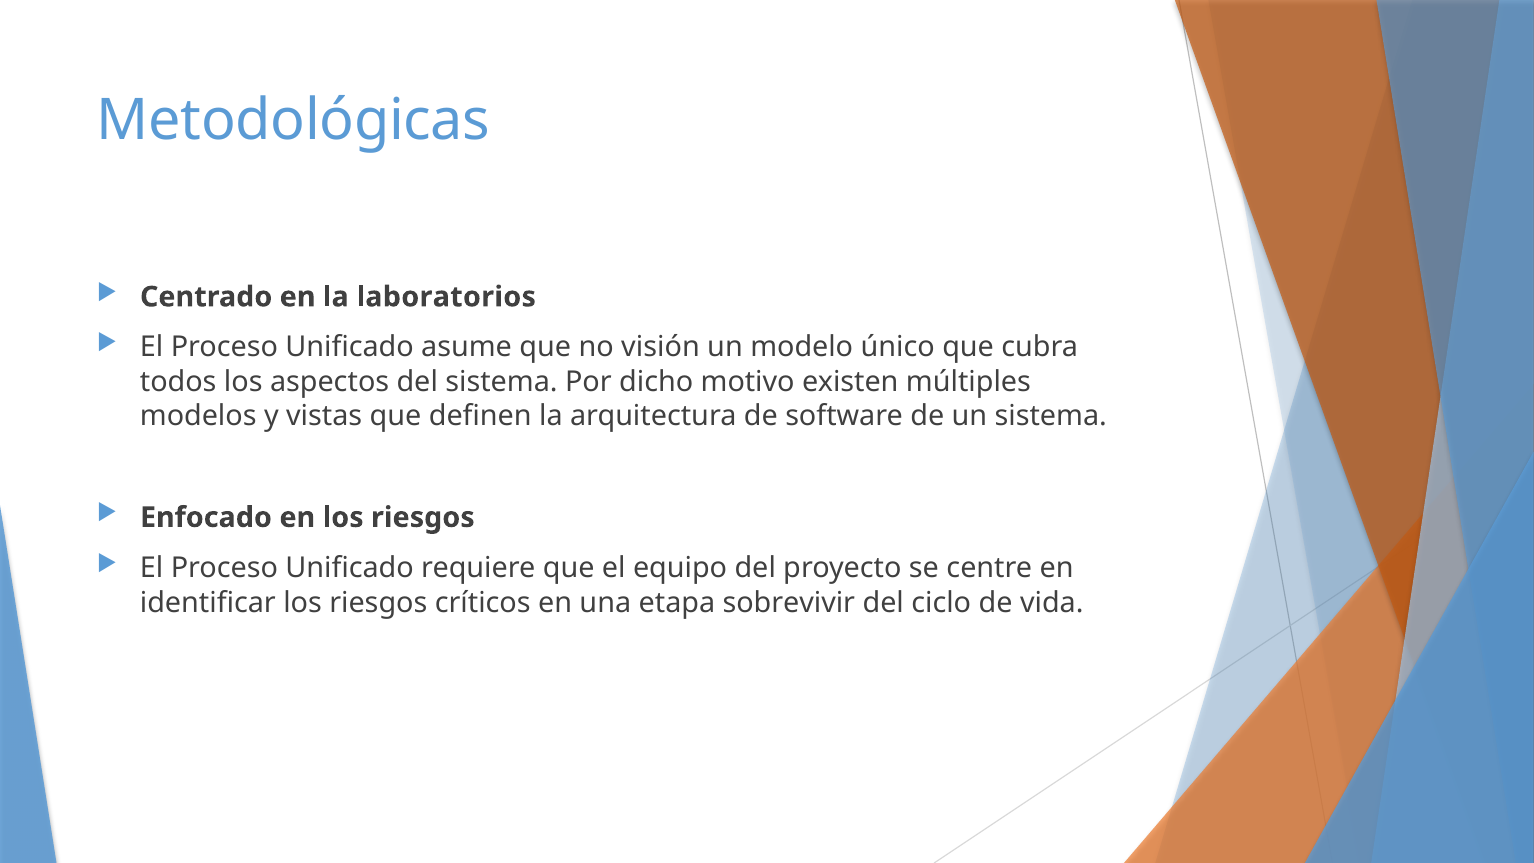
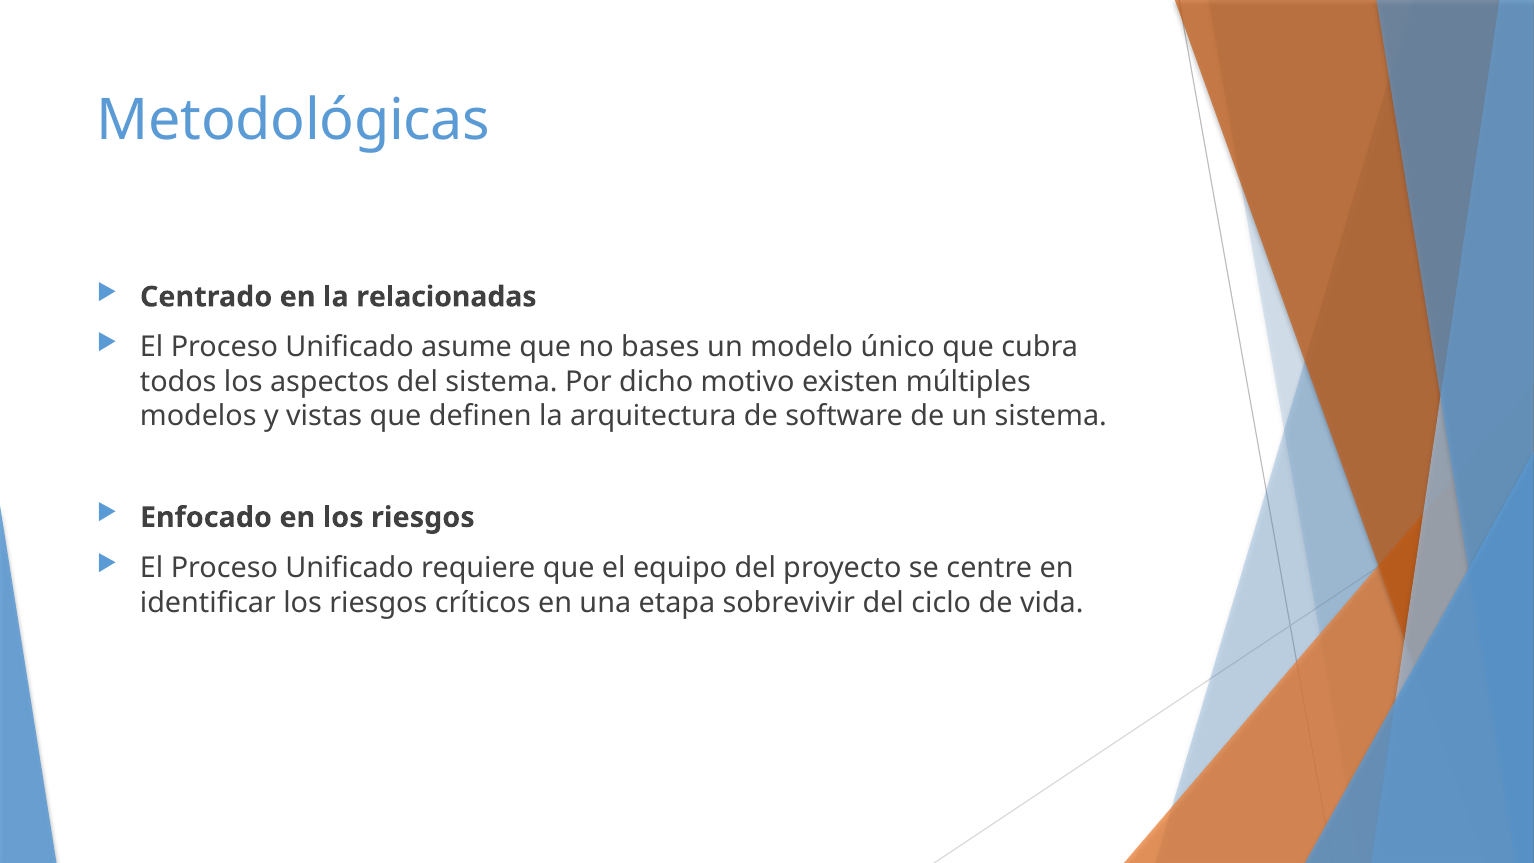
laboratorios: laboratorios -> relacionadas
visión: visión -> bases
